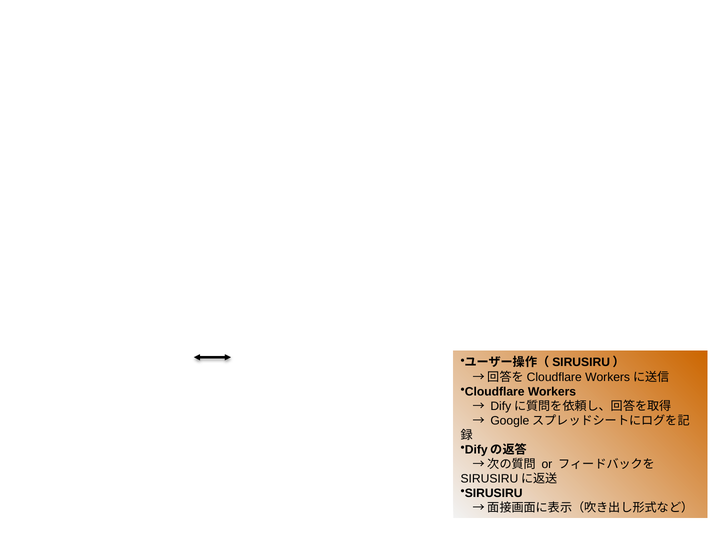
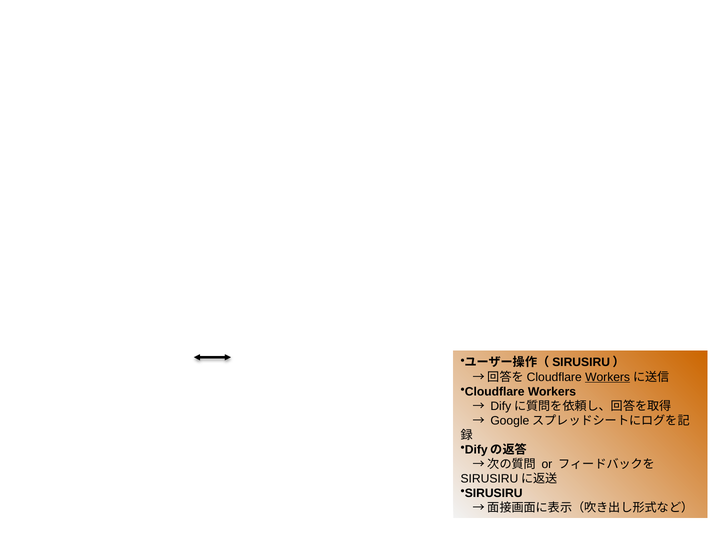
Workers at (608, 377) underline: none -> present
